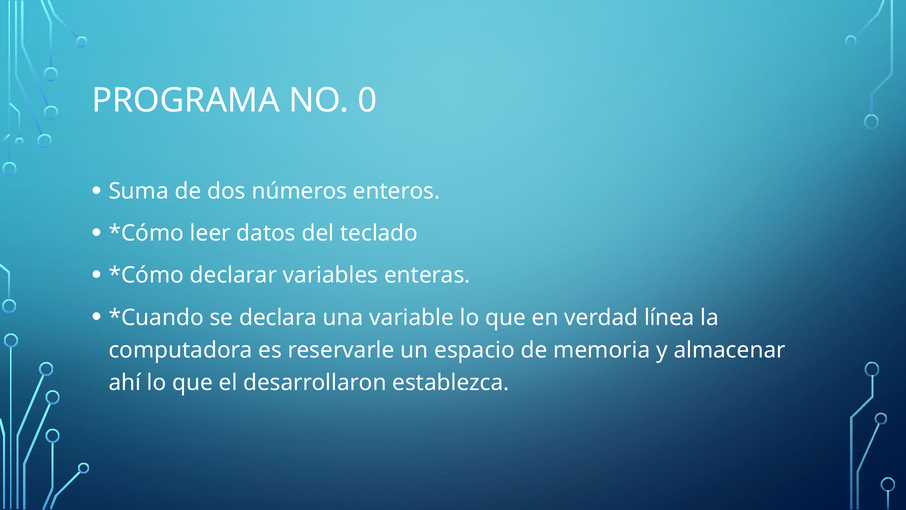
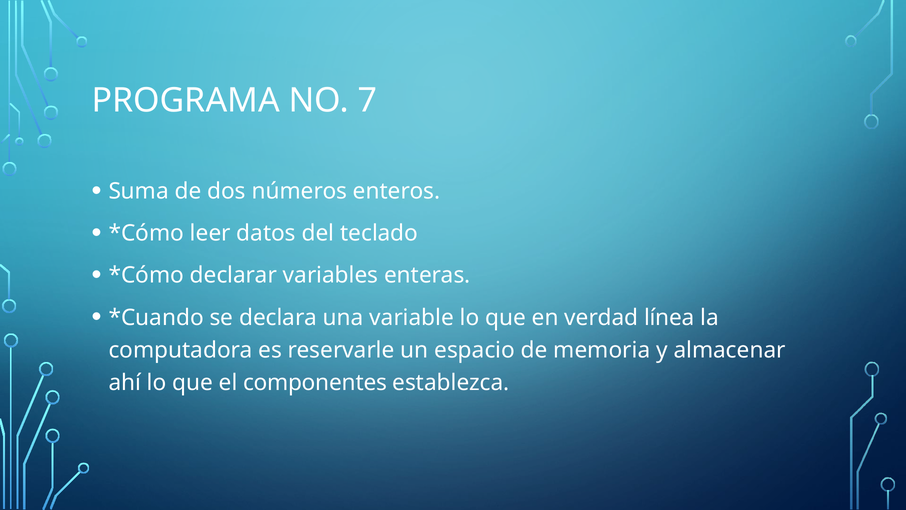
0: 0 -> 7
desarrollaron: desarrollaron -> componentes
